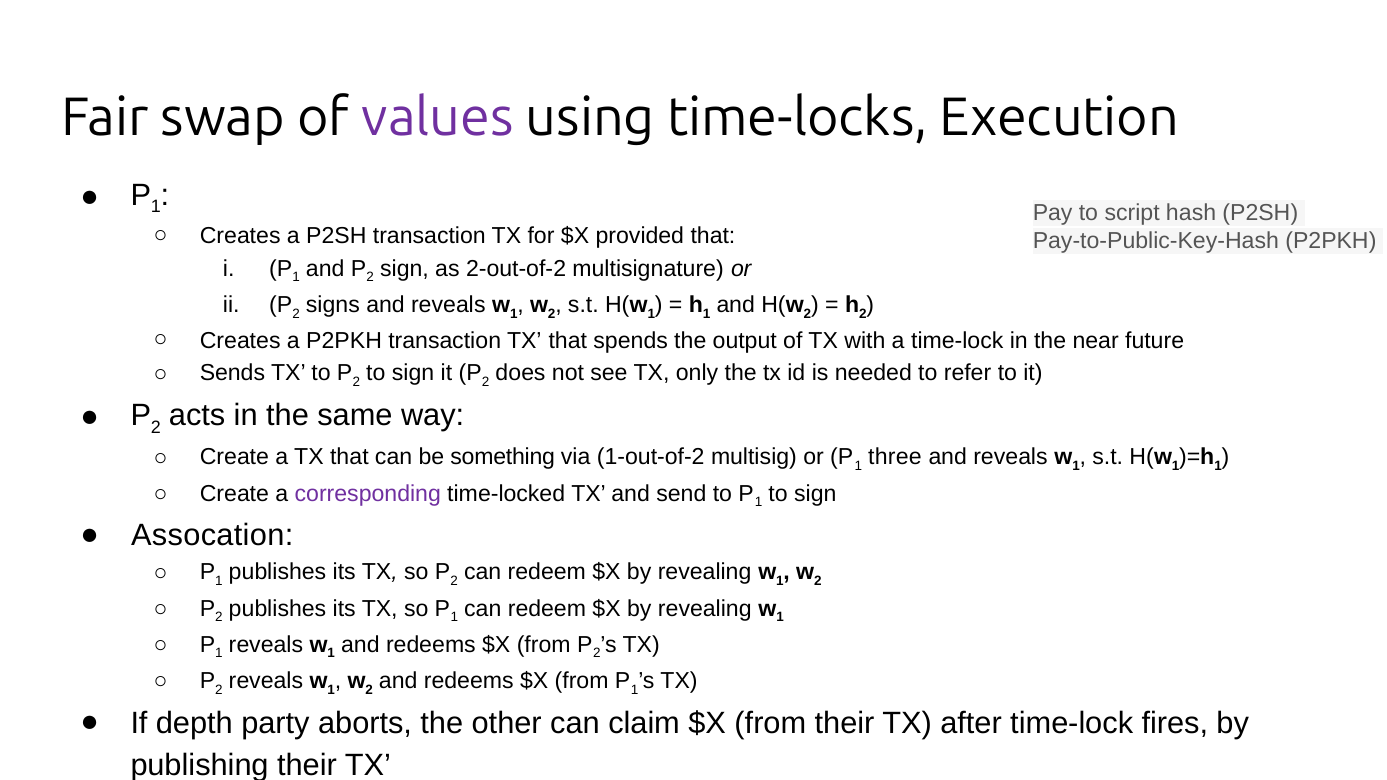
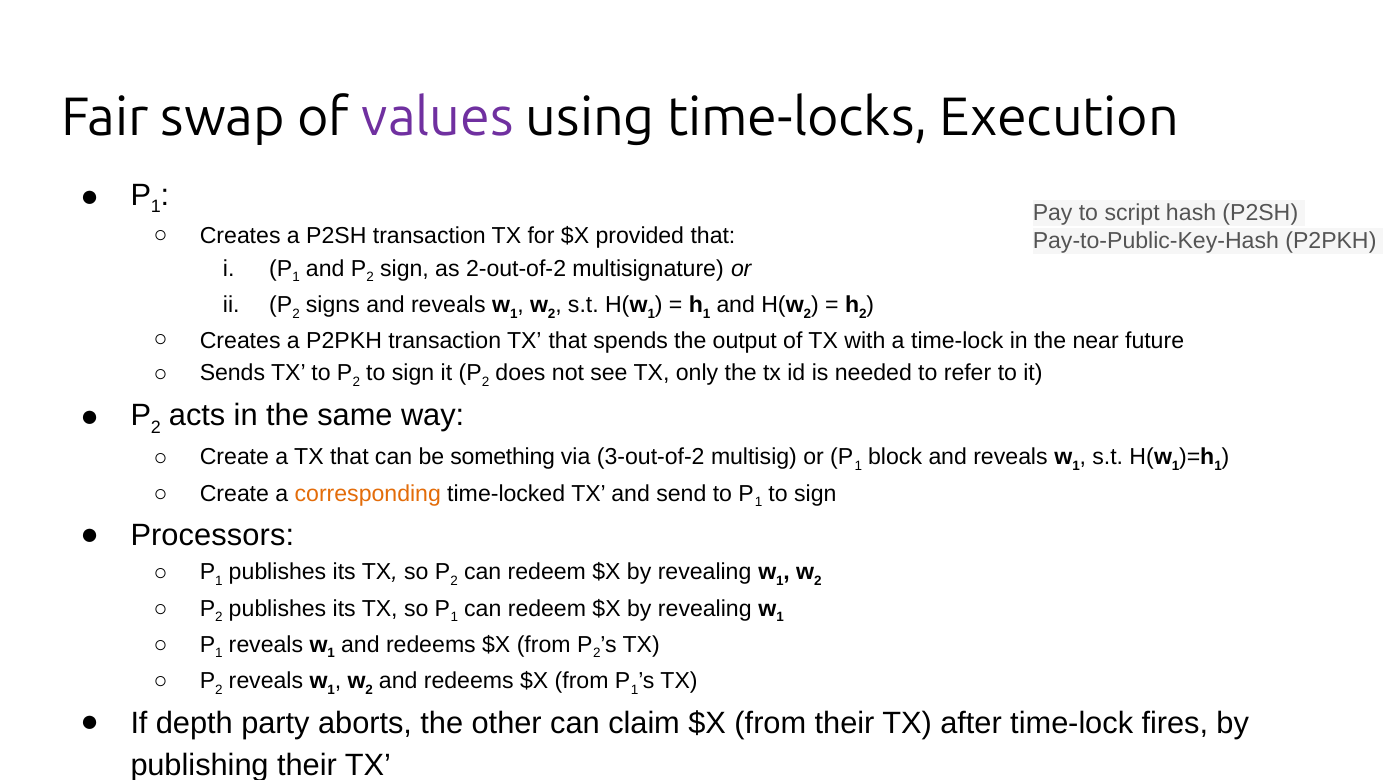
1-out-of-2: 1-out-of-2 -> 3-out-of-2
three: three -> block
corresponding colour: purple -> orange
Assocation: Assocation -> Processors
